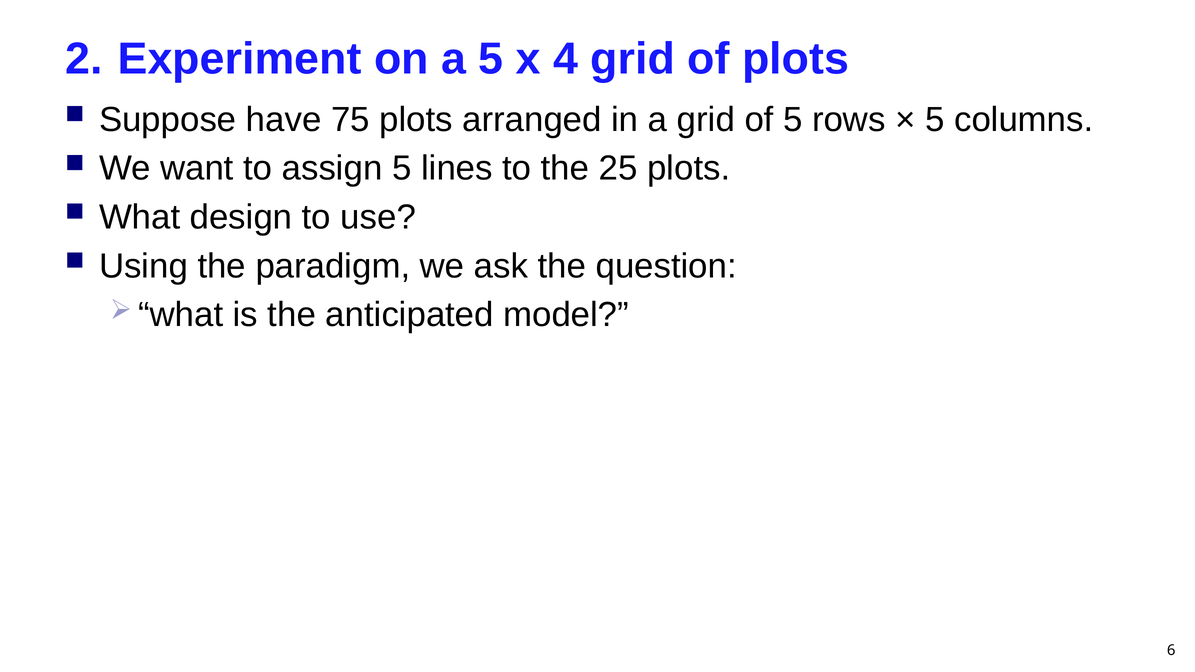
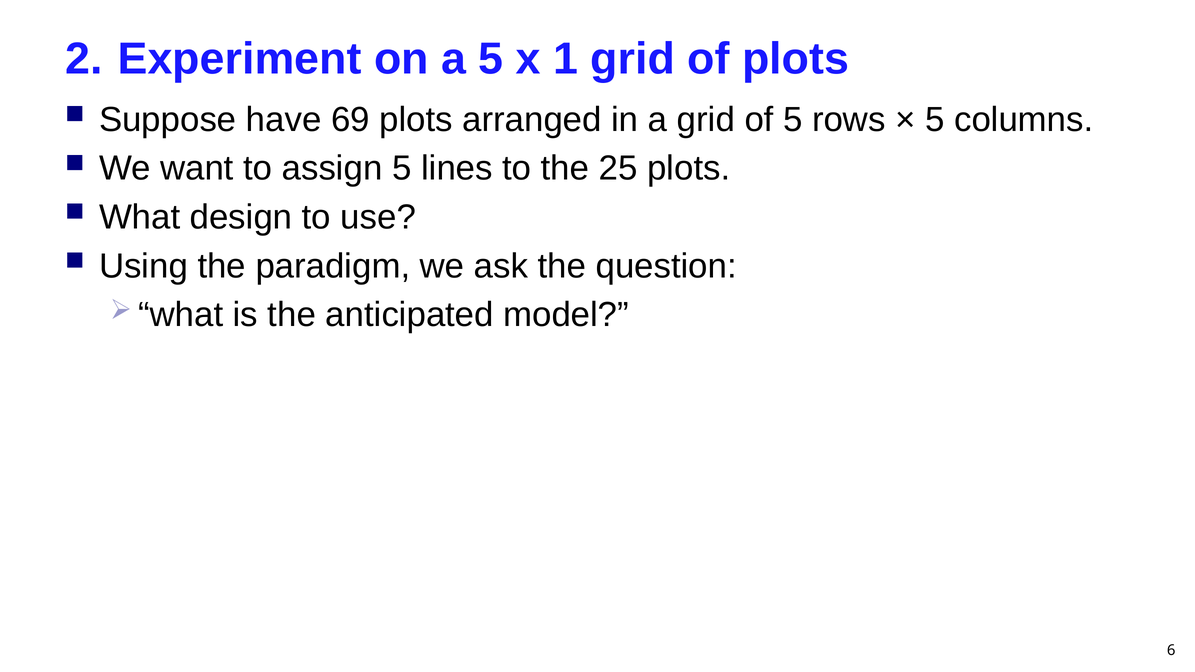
4: 4 -> 1
75: 75 -> 69
